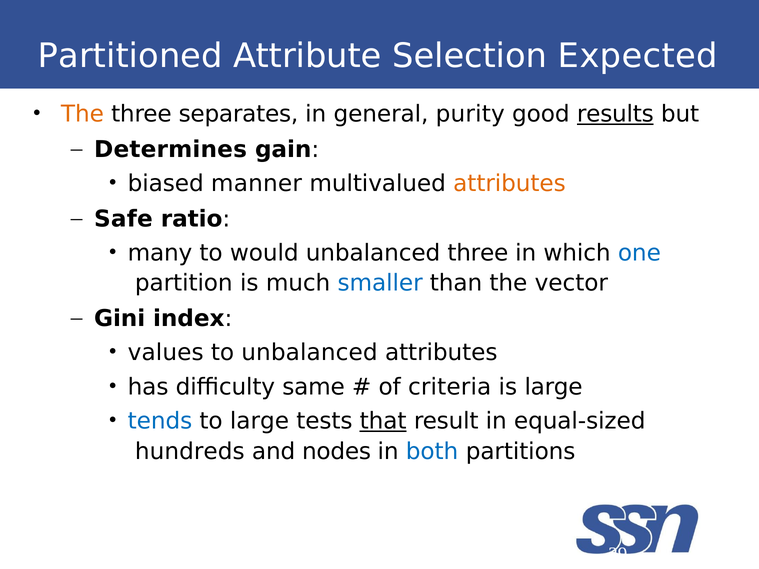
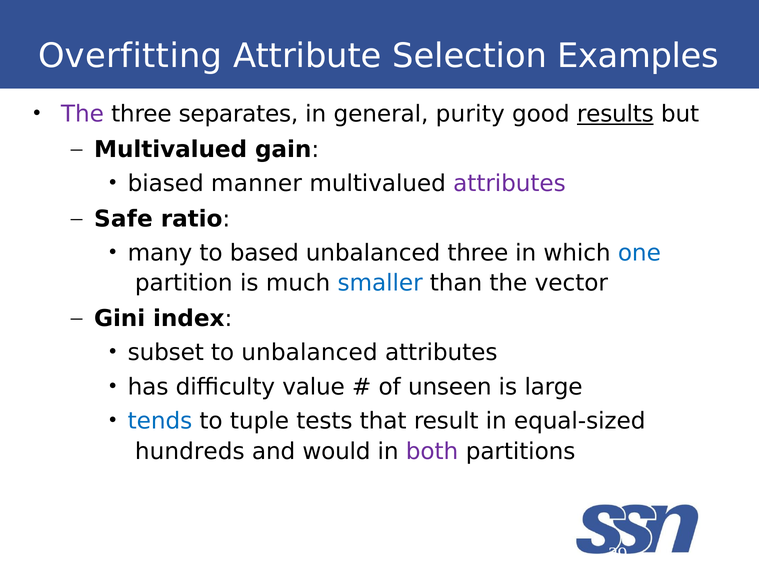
Partitioned: Partitioned -> Overfitting
Expected: Expected -> Examples
The at (82, 114) colour: orange -> purple
Determines at (171, 149): Determines -> Multivalued
attributes at (509, 184) colour: orange -> purple
would: would -> based
values: values -> subset
same: same -> value
criteria: criteria -> unseen
to large: large -> tuple
that underline: present -> none
nodes: nodes -> would
both colour: blue -> purple
